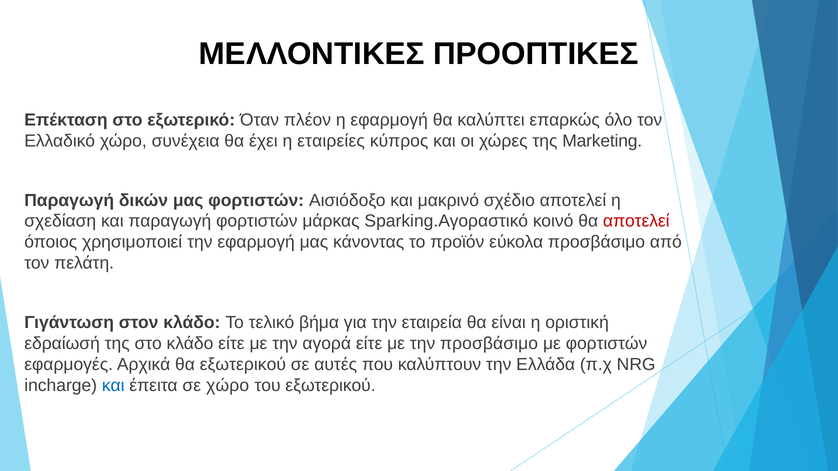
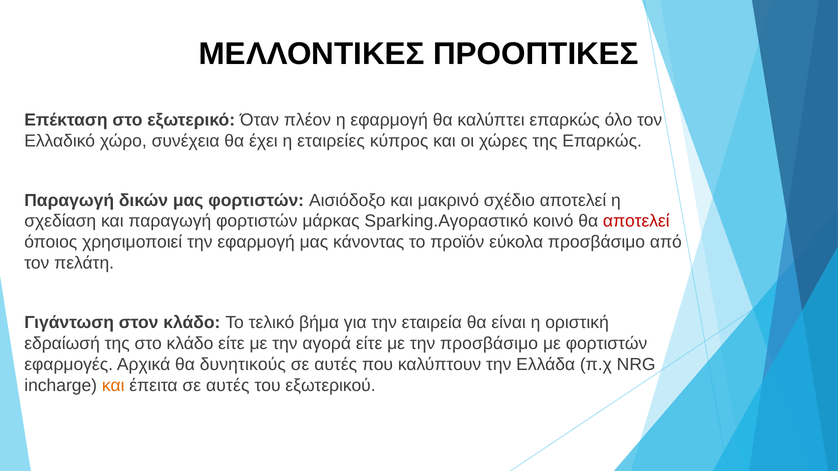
της Marketing: Marketing -> Επαρκώς
θα εξωτερικού: εξωτερικού -> δυνητικούς
και at (113, 386) colour: blue -> orange
έπειτα σε χώρο: χώρο -> αυτές
